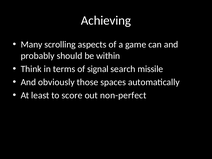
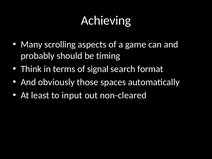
within: within -> timing
missile: missile -> format
score: score -> input
non-perfect: non-perfect -> non-cleared
